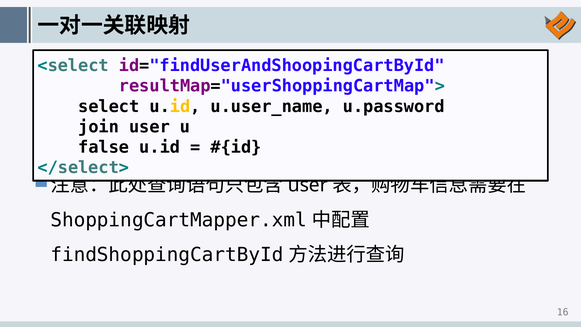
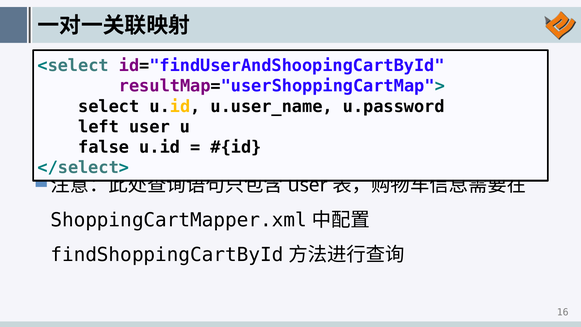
join: join -> left
